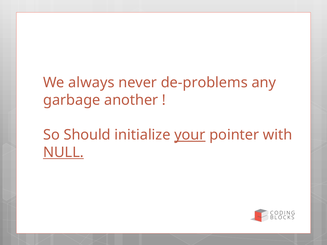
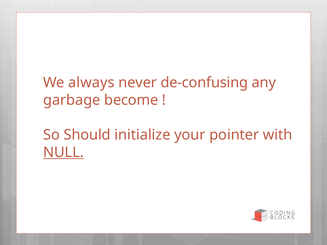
de-problems: de-problems -> de-confusing
another: another -> become
your underline: present -> none
